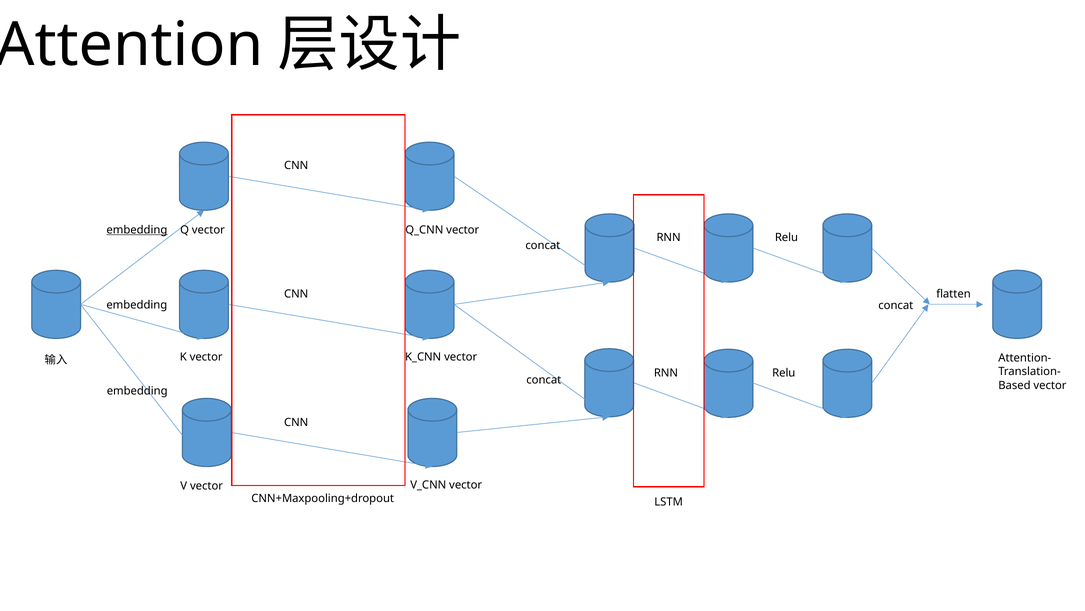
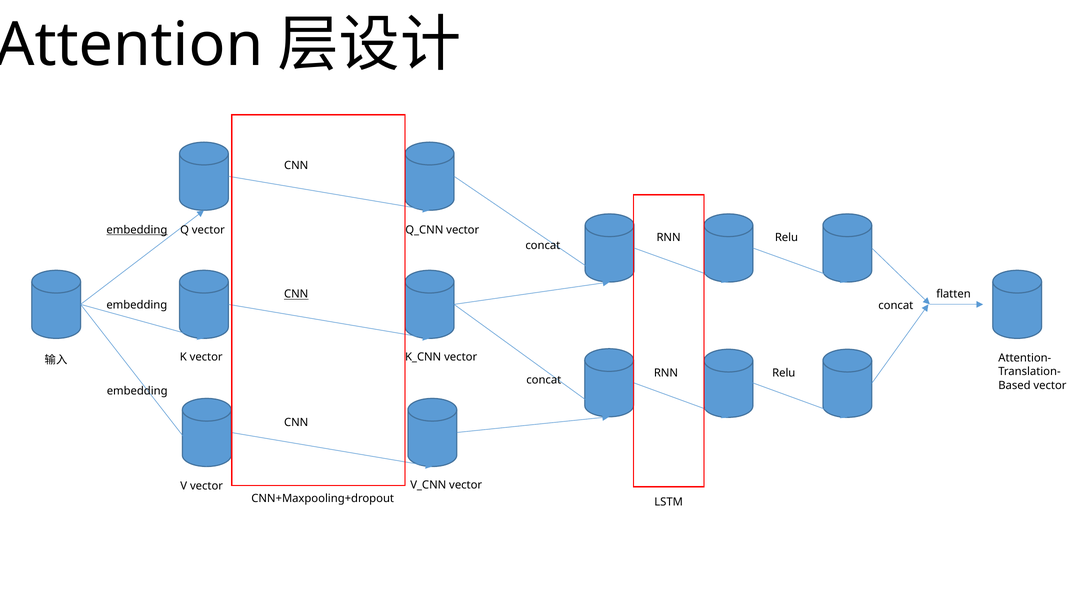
CNN at (296, 294) underline: none -> present
